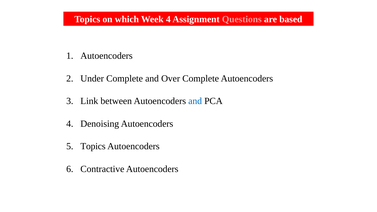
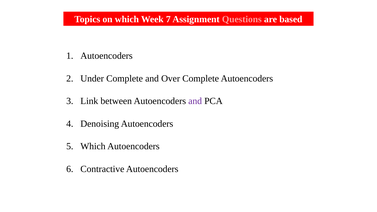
Week 4: 4 -> 7
and at (195, 101) colour: blue -> purple
Topics at (93, 146): Topics -> Which
